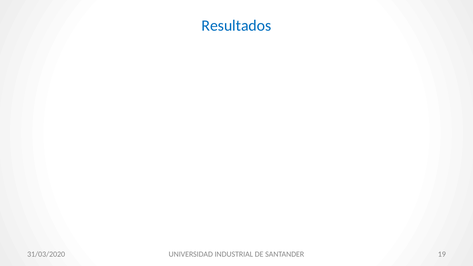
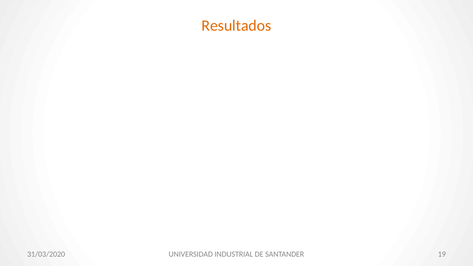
Resultados colour: blue -> orange
